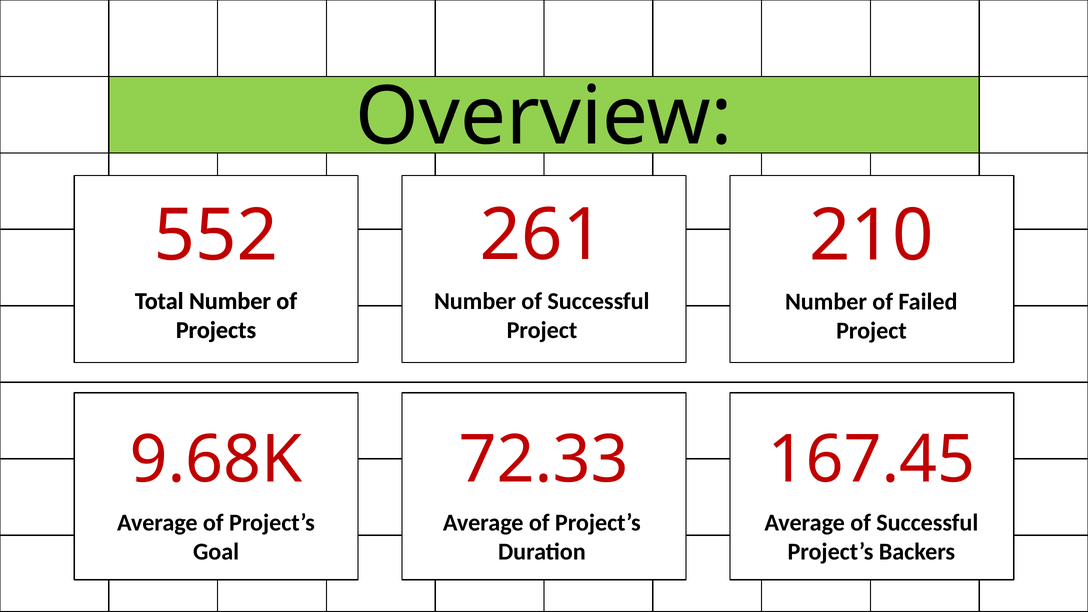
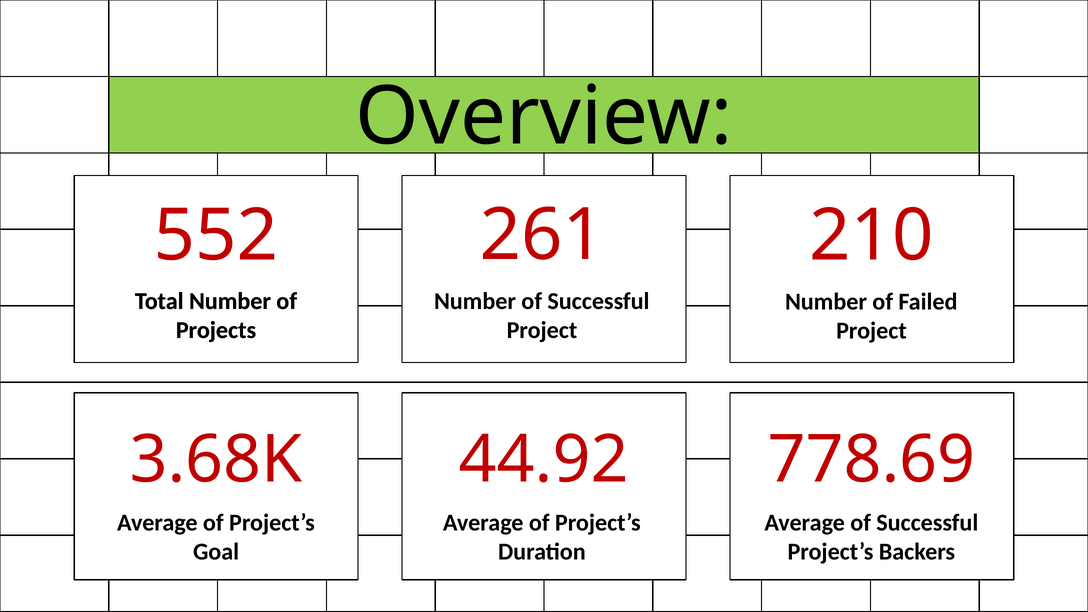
9.68K: 9.68K -> 3.68K
72.33: 72.33 -> 44.92
167.45: 167.45 -> 778.69
